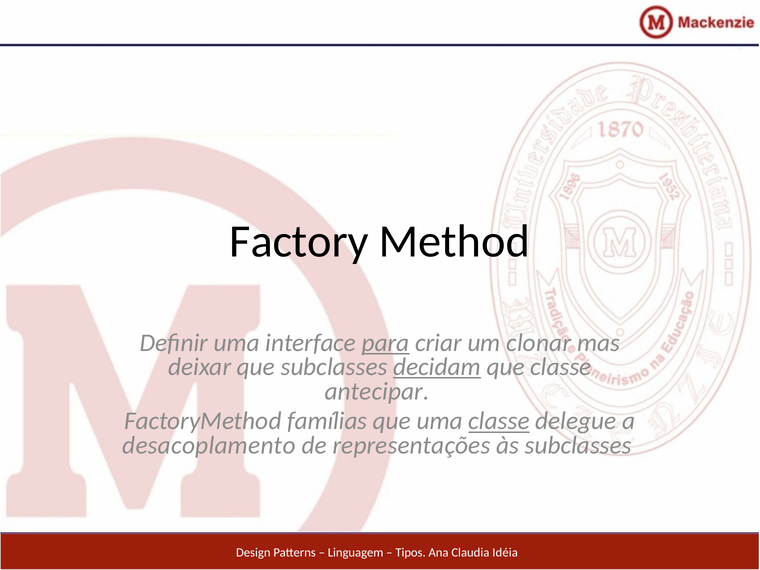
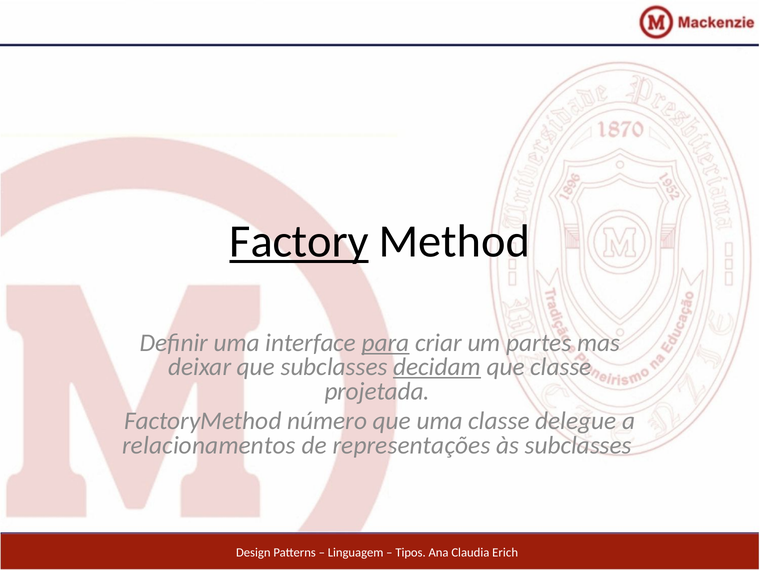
Factory underline: none -> present
clonar: clonar -> partes
antecipar: antecipar -> projetada
famílias: famílias -> número
classe at (499, 421) underline: present -> none
desacoplamento: desacoplamento -> relacionamentos
Idéia: Idéia -> Erich
